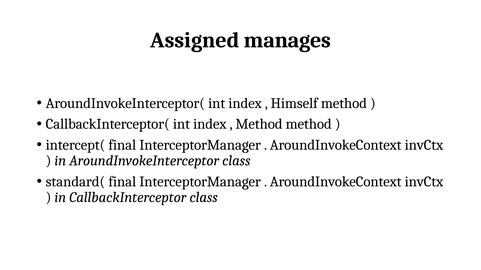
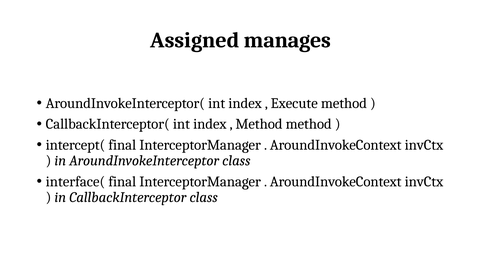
Himself: Himself -> Execute
standard(: standard( -> interface(
